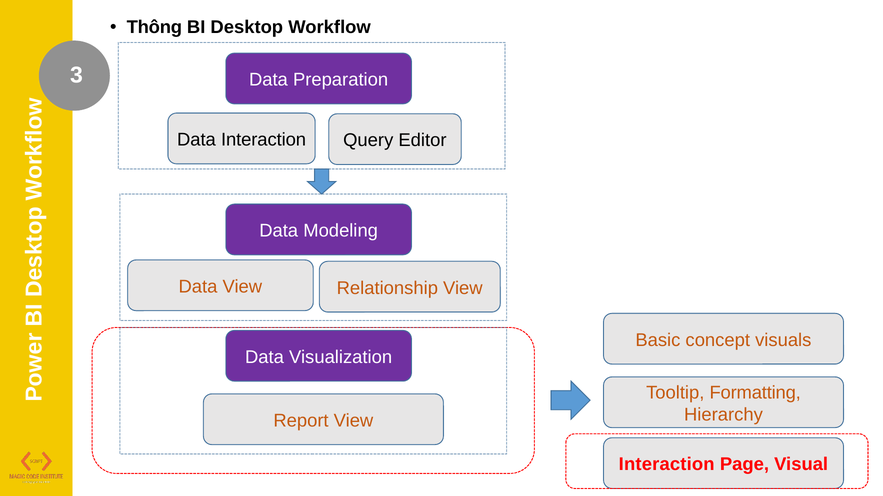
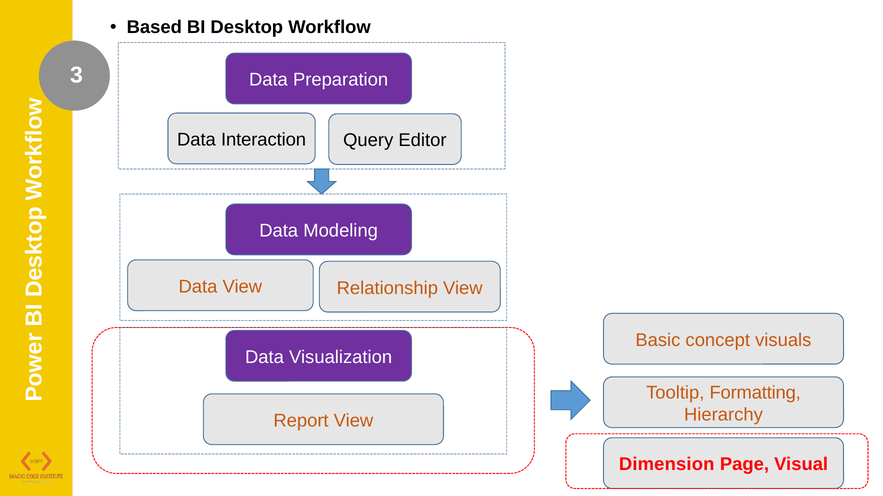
Thông: Thông -> Based
Interaction at (667, 465): Interaction -> Dimension
